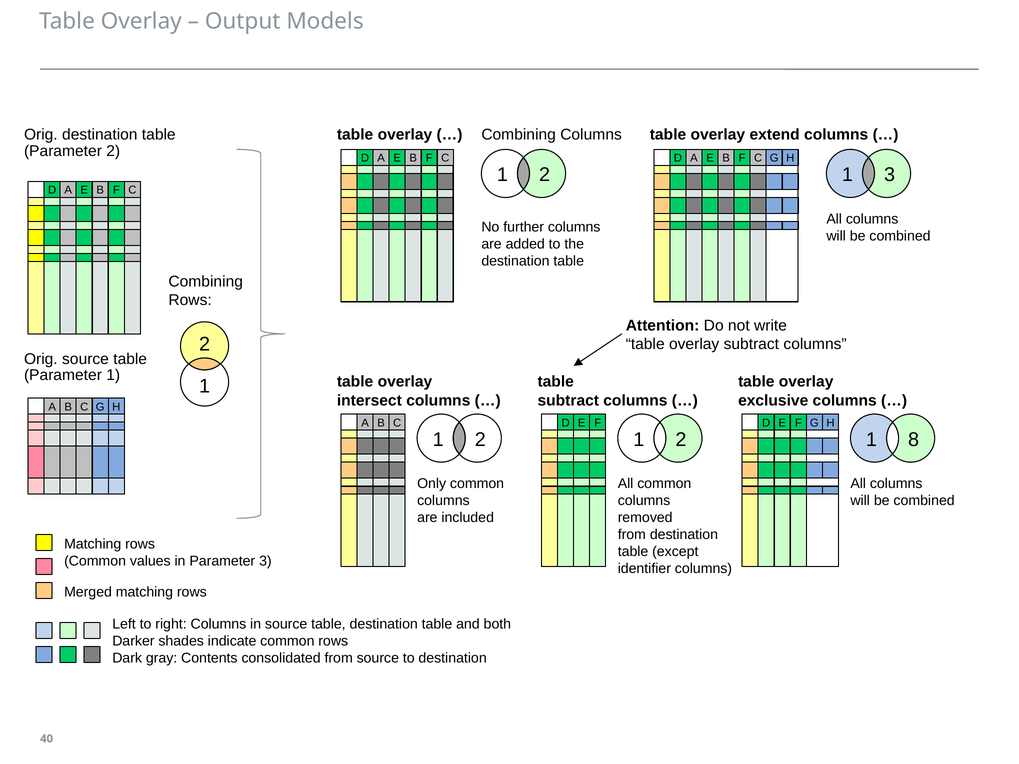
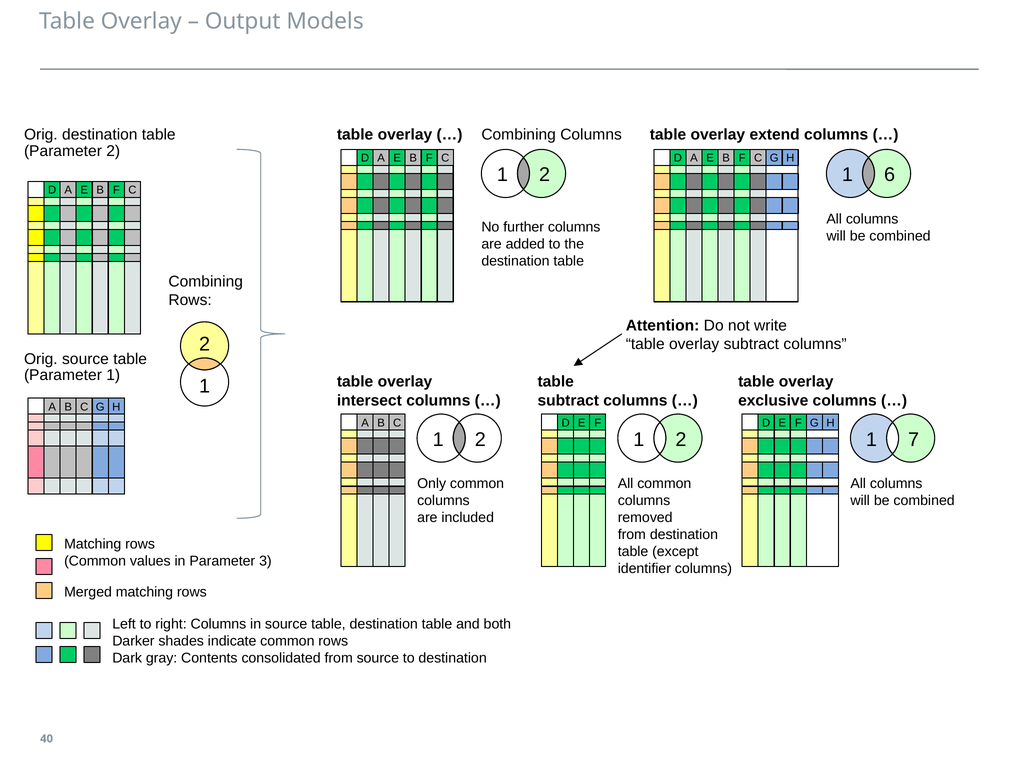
1 3: 3 -> 6
8: 8 -> 7
